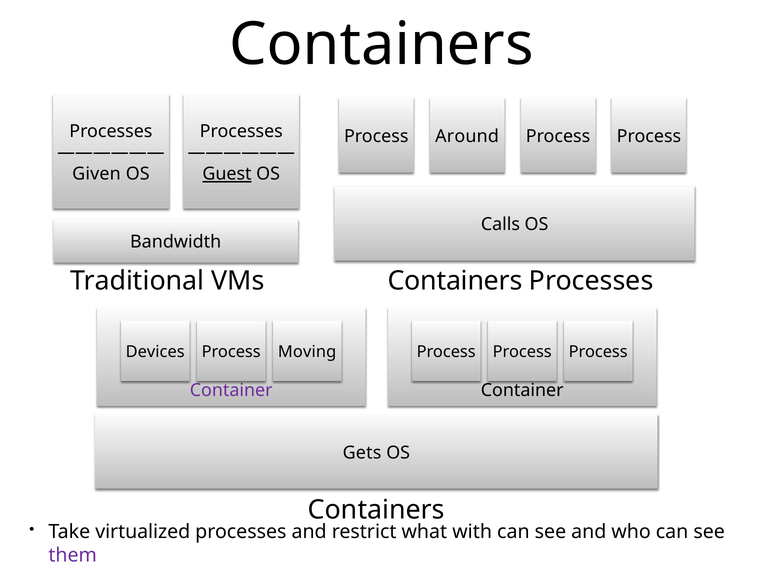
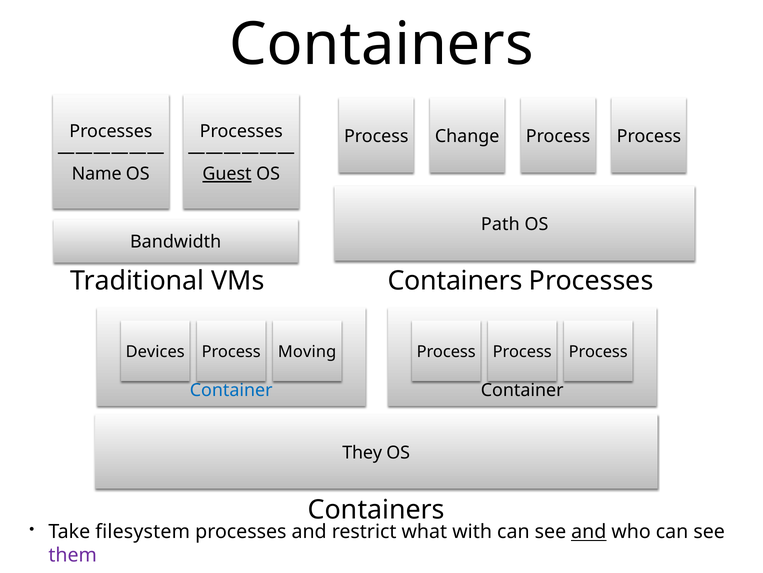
Around: Around -> Change
Given: Given -> Name
Calls: Calls -> Path
Container at (231, 390) colour: purple -> blue
Gets: Gets -> They
virtualized: virtualized -> filesystem
and at (589, 531) underline: none -> present
